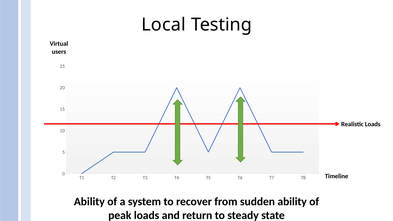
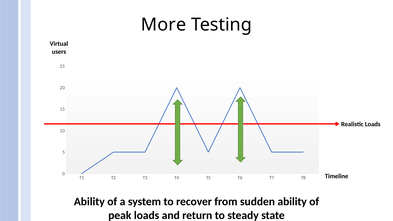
Local: Local -> More
